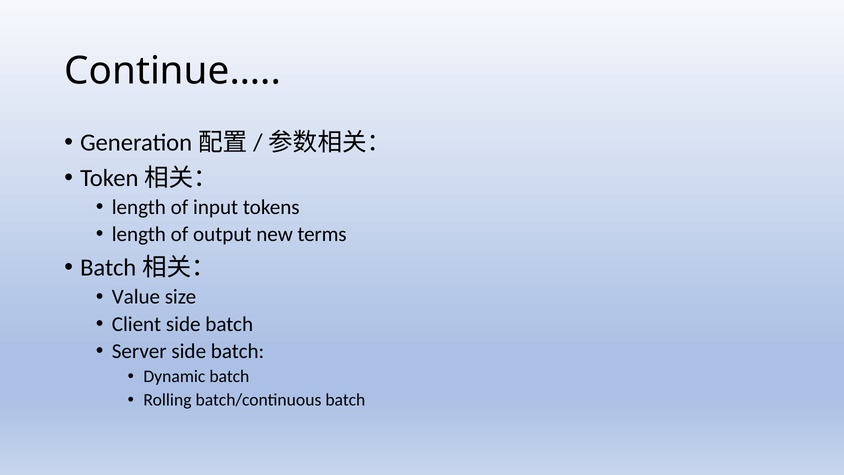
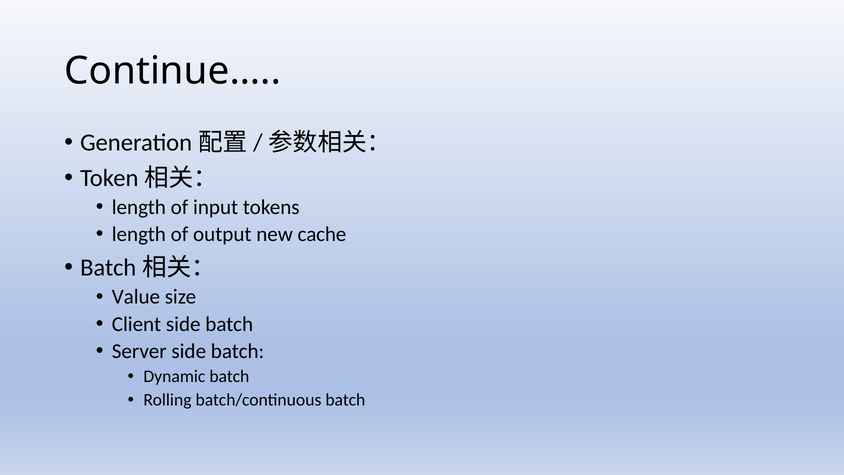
terms: terms -> cache
